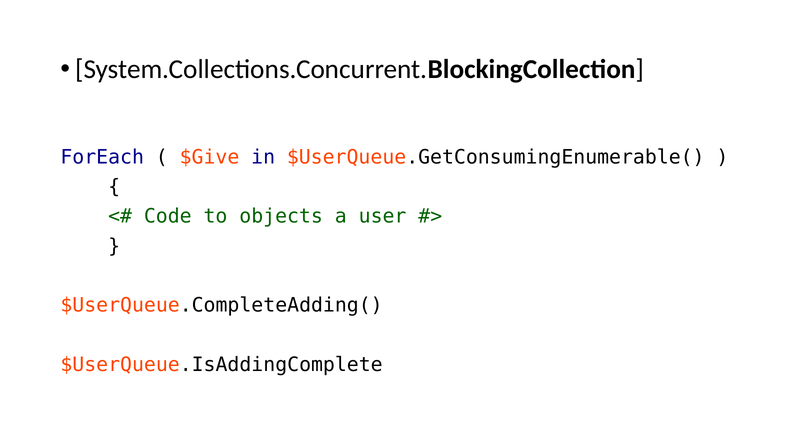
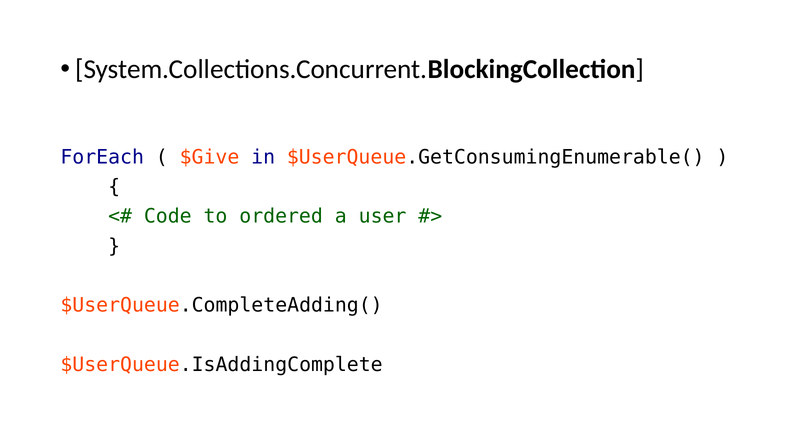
objects: objects -> ordered
